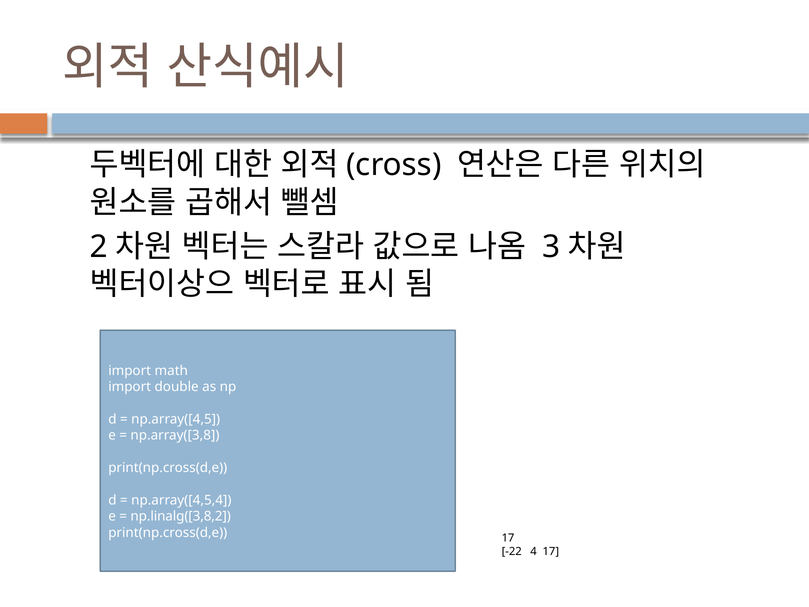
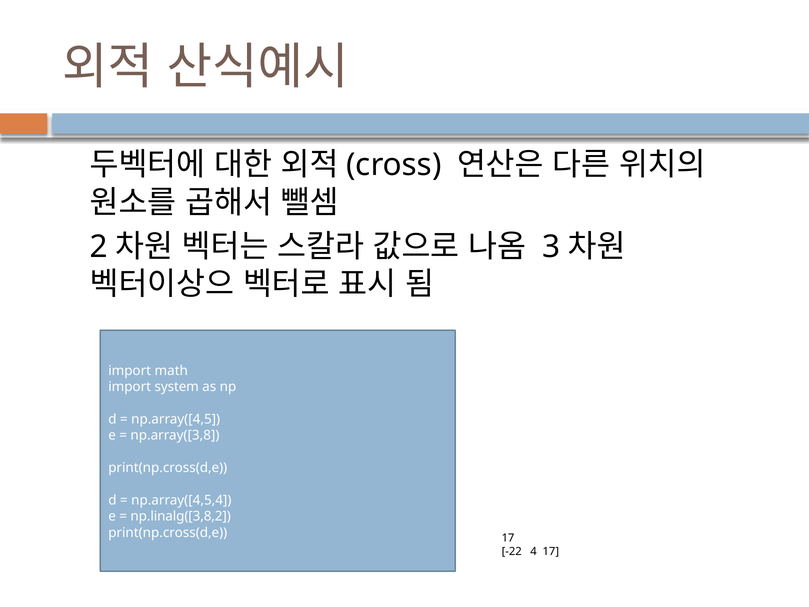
double: double -> system
